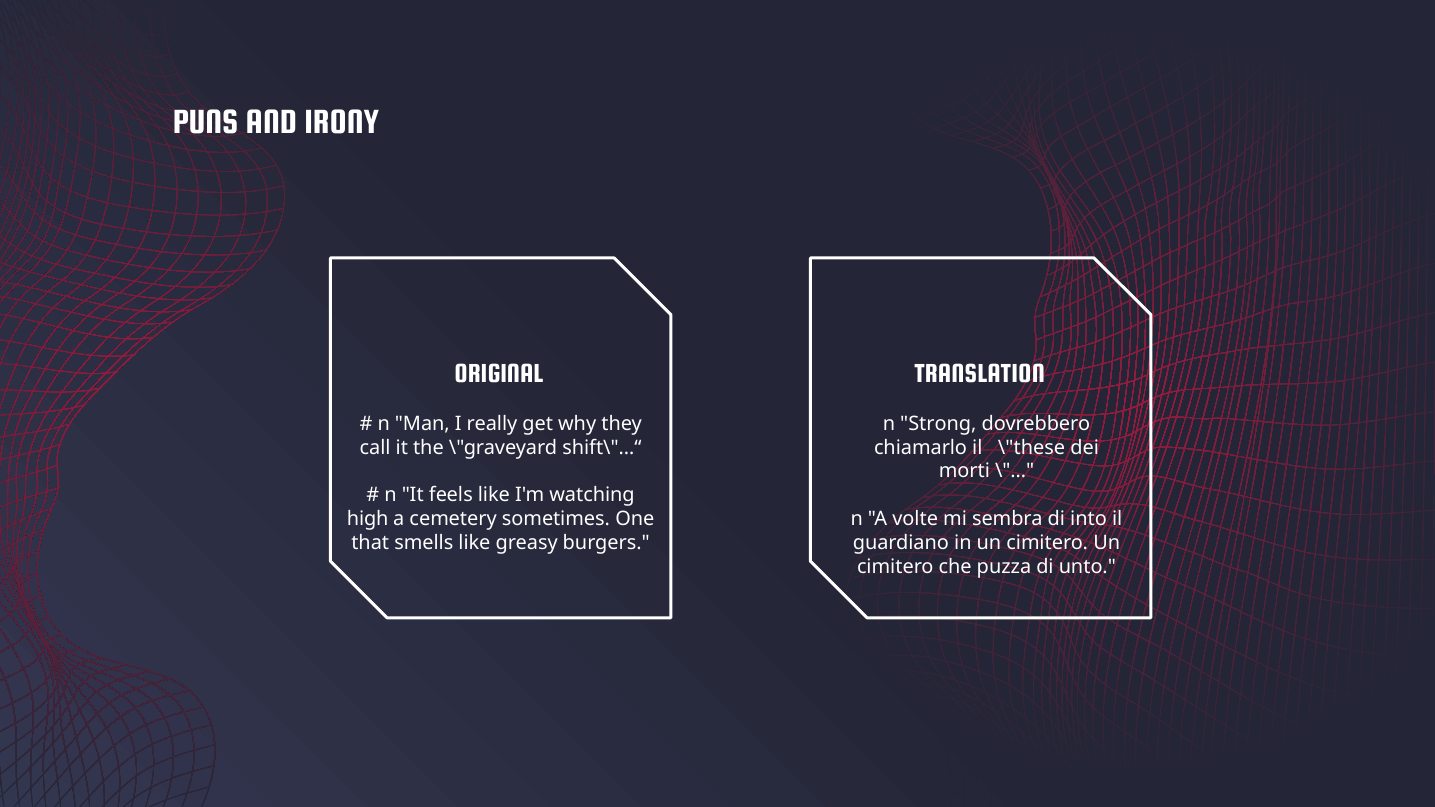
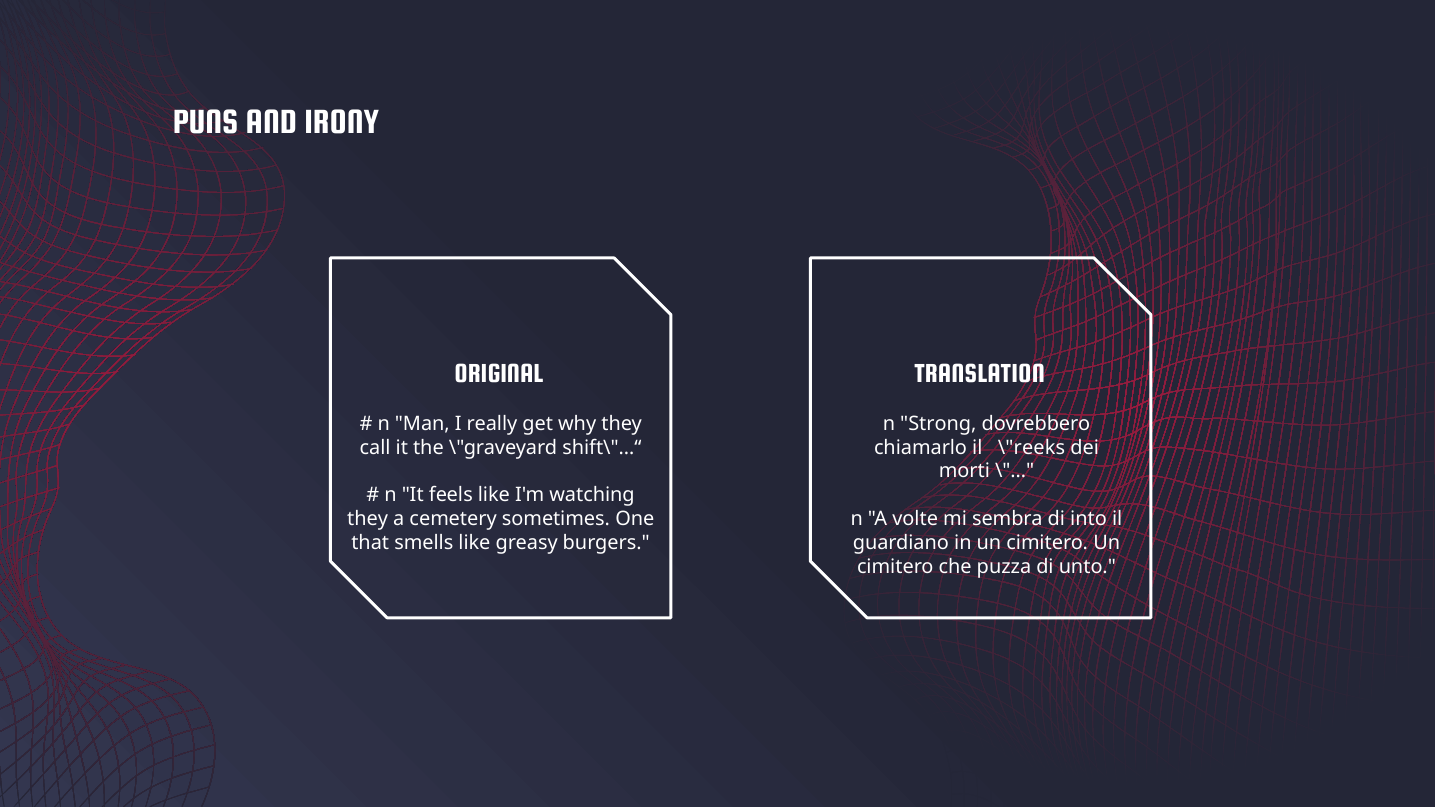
\"these: \"these -> \"reeks
high at (368, 519): high -> they
